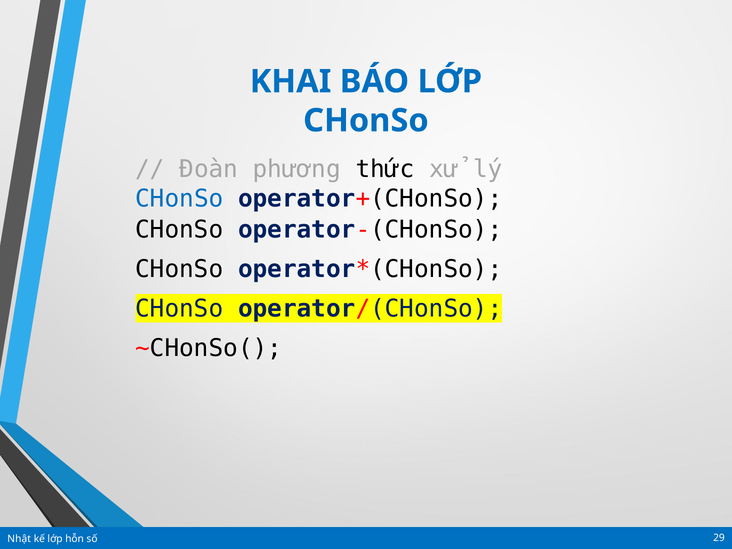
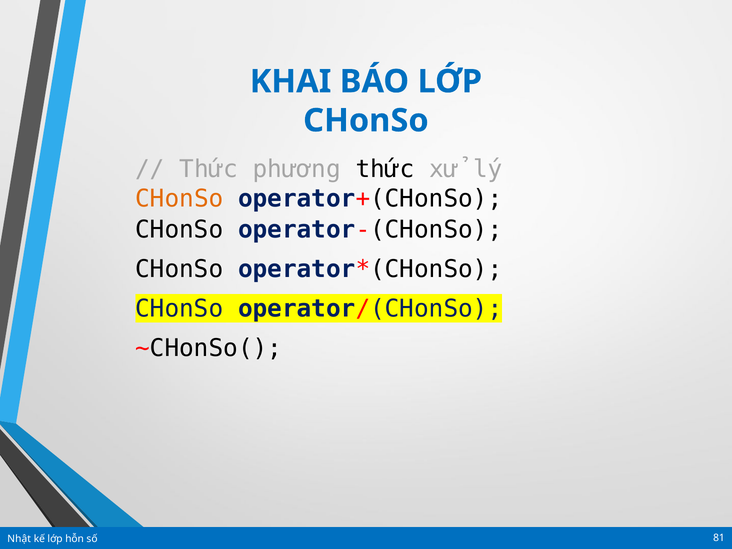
Đoàn at (209, 169): Đoàn -> Thức
CHonSo at (179, 199) colour: blue -> orange
29: 29 -> 81
